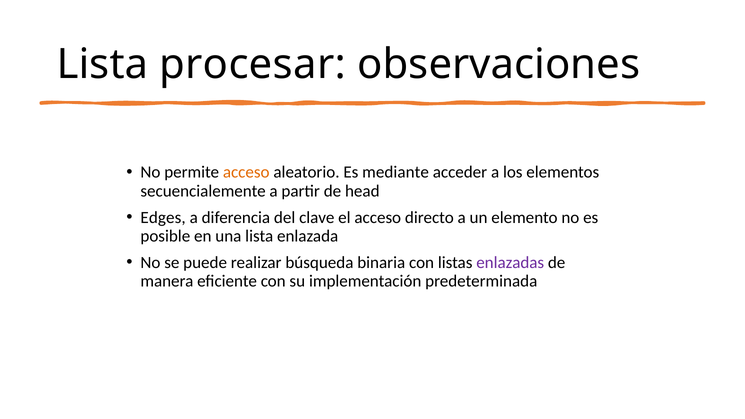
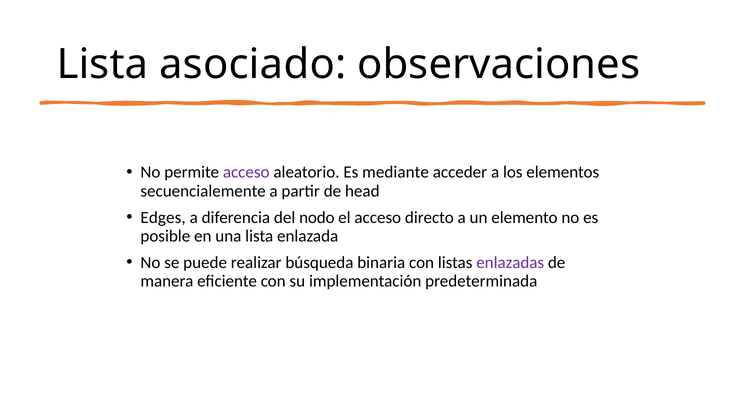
procesar: procesar -> asociado
acceso at (246, 172) colour: orange -> purple
clave: clave -> nodo
